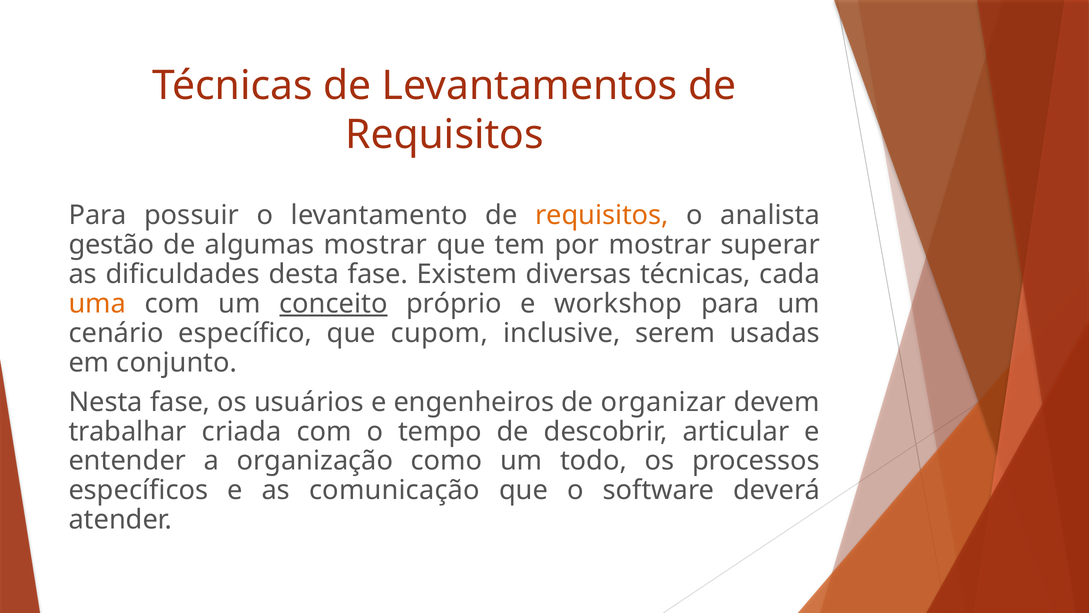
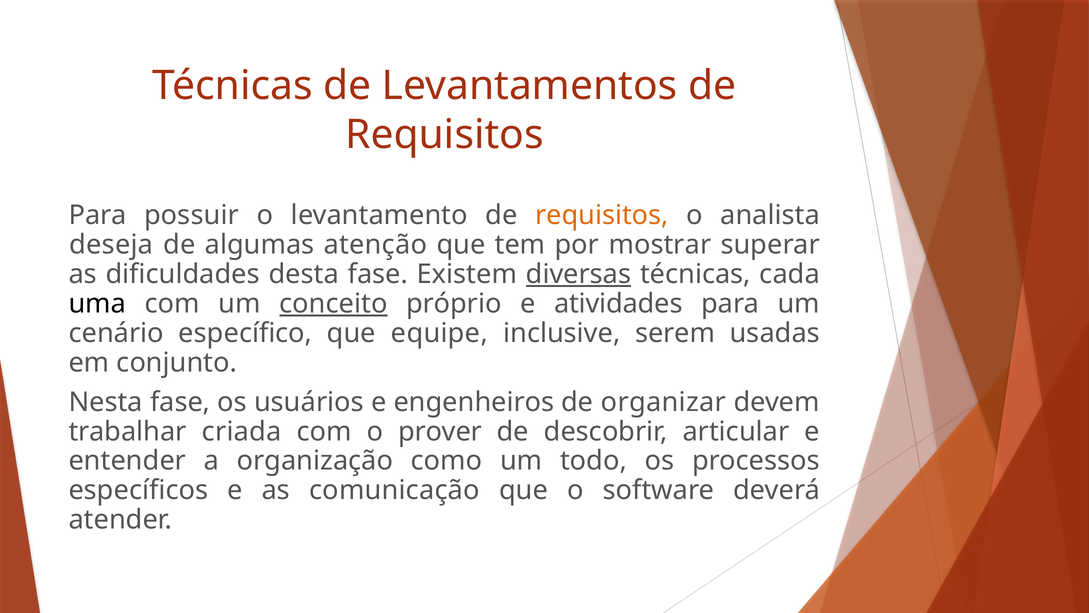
gestão: gestão -> deseja
algumas mostrar: mostrar -> atenção
diversas underline: none -> present
uma colour: orange -> black
workshop: workshop -> atividades
cupom: cupom -> equipe
tempo: tempo -> prover
